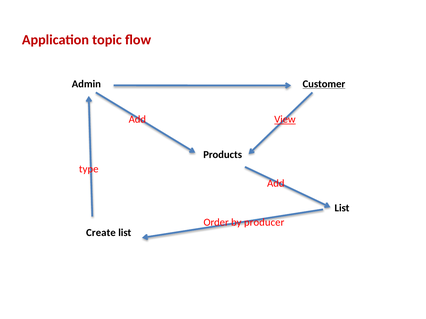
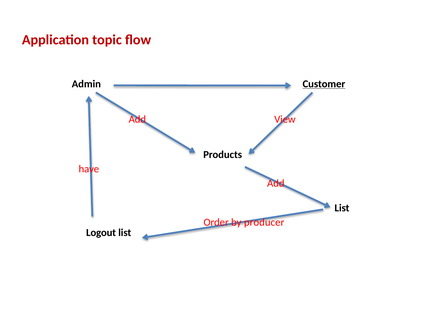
View underline: present -> none
type: type -> have
Create: Create -> Logout
